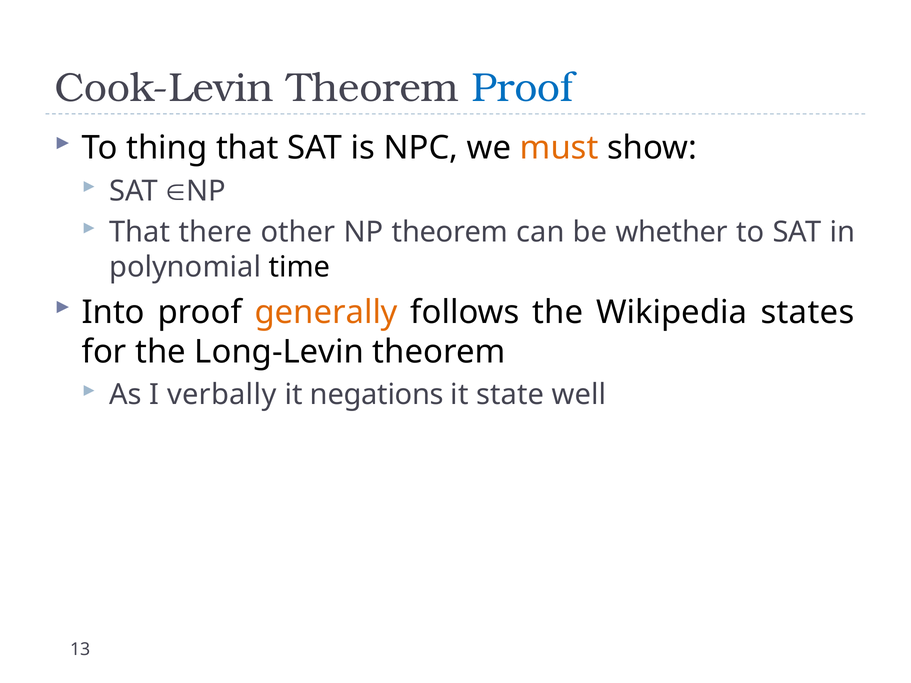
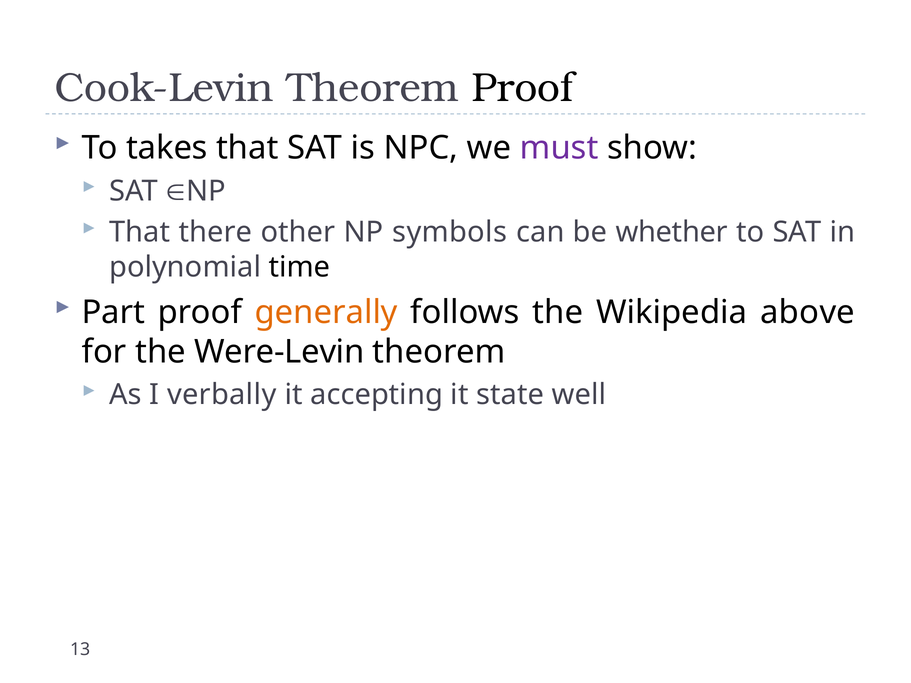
Proof at (522, 88) colour: blue -> black
thing: thing -> takes
must colour: orange -> purple
NP theorem: theorem -> symbols
Into: Into -> Part
states: states -> above
Long-Levin: Long-Levin -> Were-Levin
negations: negations -> accepting
